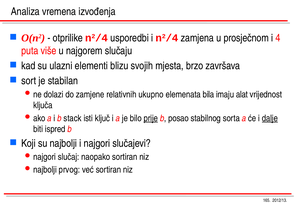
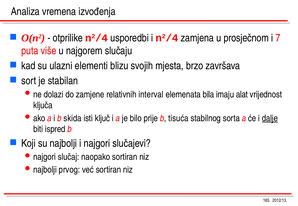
4: 4 -> 7
ukupno: ukupno -> interval
stack: stack -> skida
prije underline: present -> none
posao: posao -> tisuća
